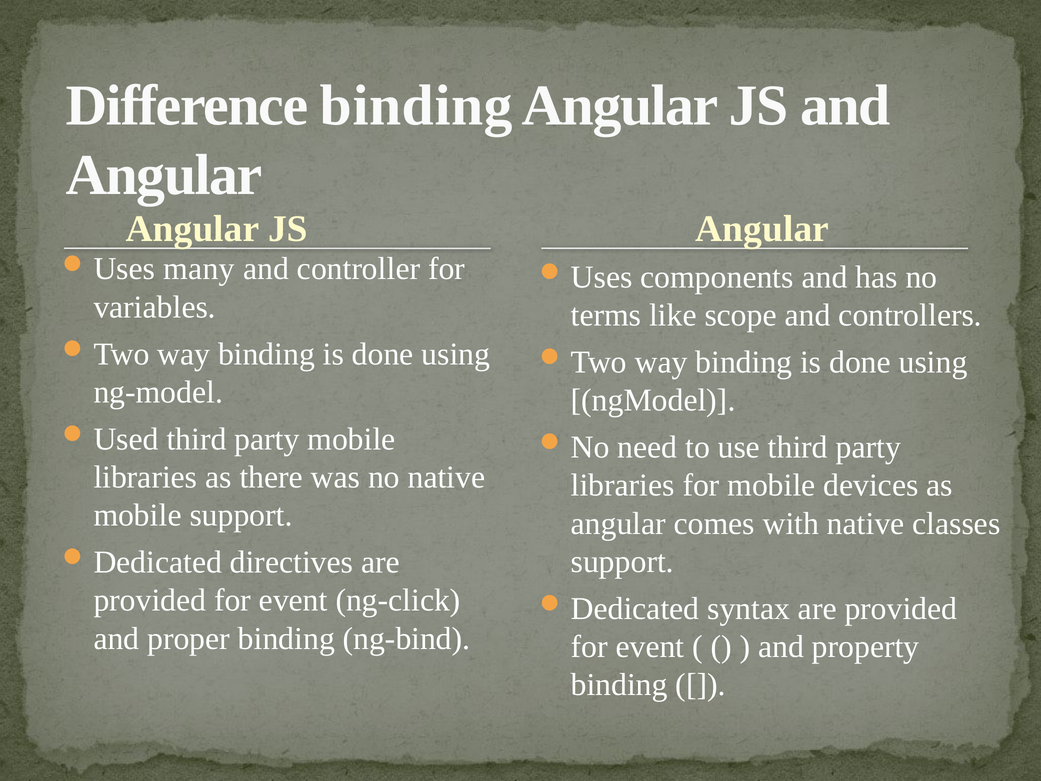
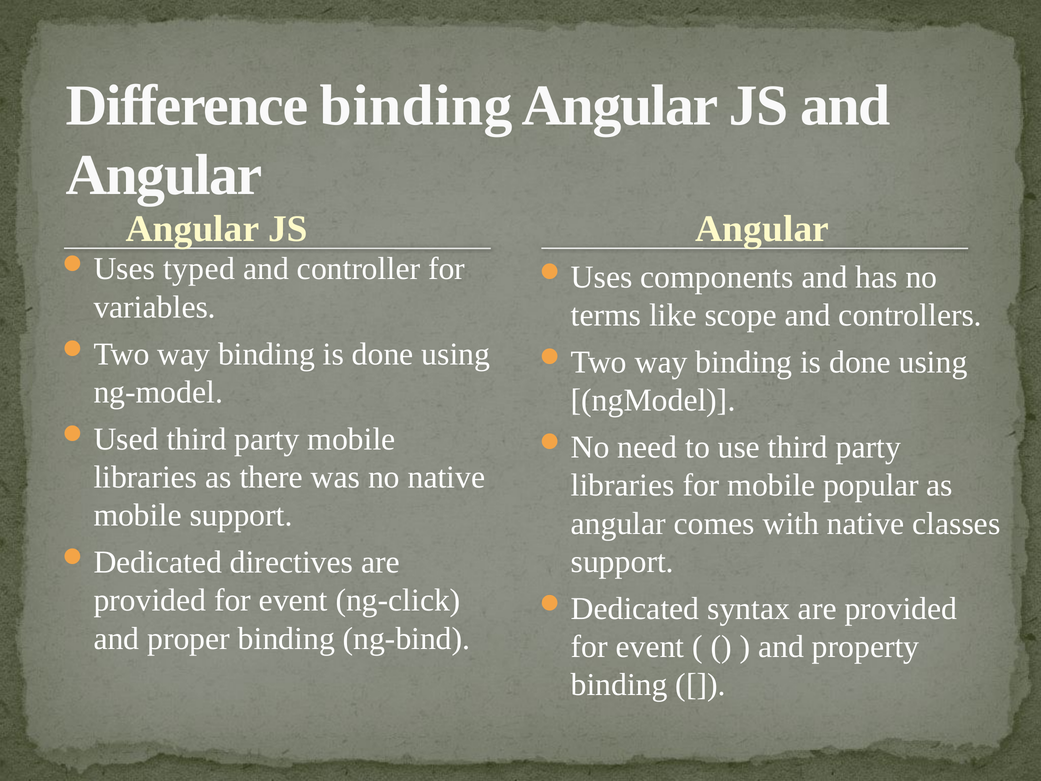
many: many -> typed
devices: devices -> popular
